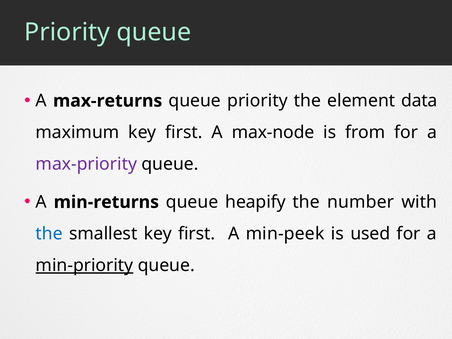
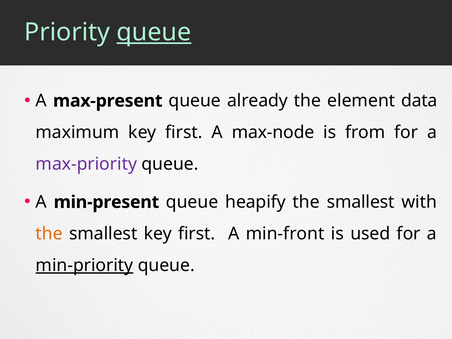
queue at (154, 32) underline: none -> present
max-returns: max-returns -> max-present
priority at (257, 101): priority -> already
min-returns: min-returns -> min-present
number at (361, 202): number -> smallest
the at (49, 234) colour: blue -> orange
min-peek: min-peek -> min-front
